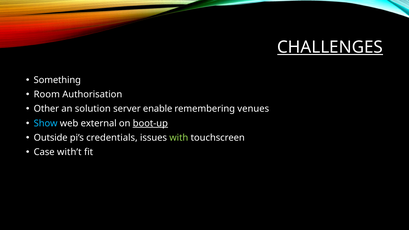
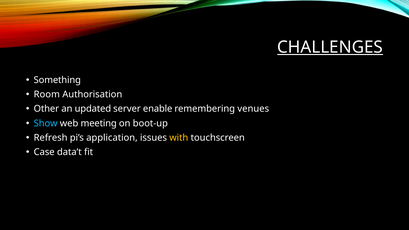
solution: solution -> updated
external: external -> meeting
boot-up underline: present -> none
Outside: Outside -> Refresh
credentials: credentials -> application
with colour: light green -> yellow
with’t: with’t -> data’t
